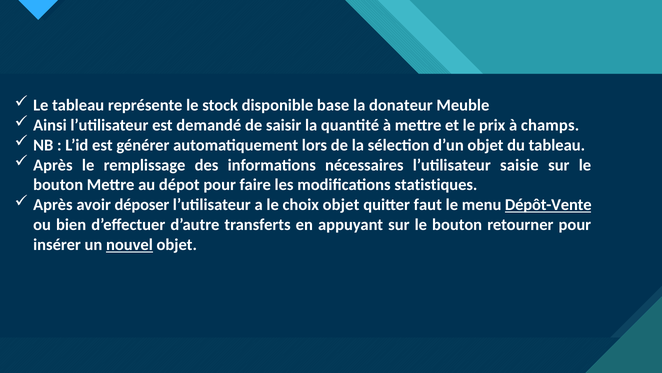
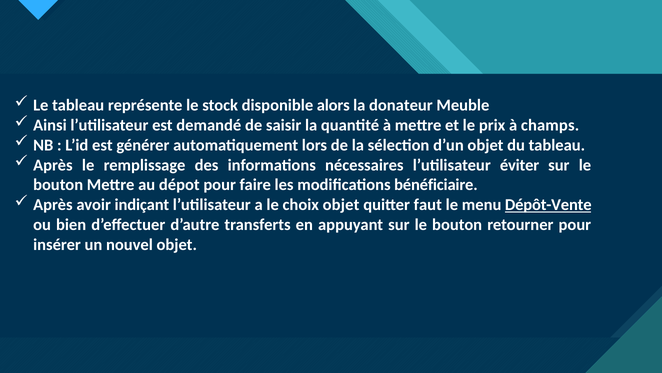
base: base -> alors
saisie: saisie -> éviter
statistiques: statistiques -> bénéficiaire
déposer: déposer -> indiçant
nouvel underline: present -> none
